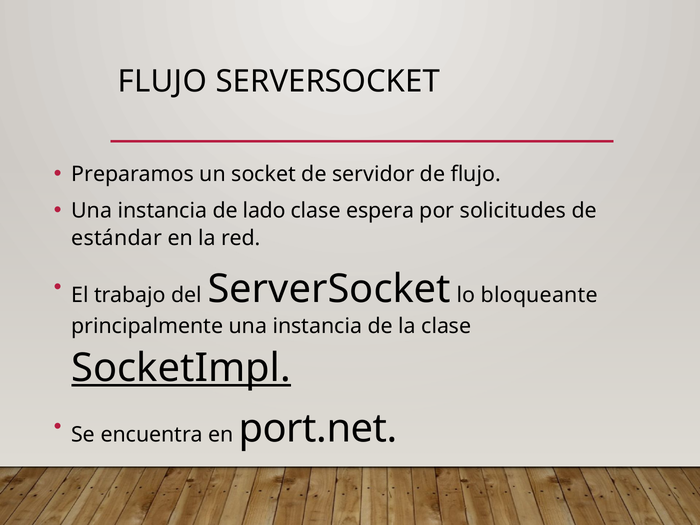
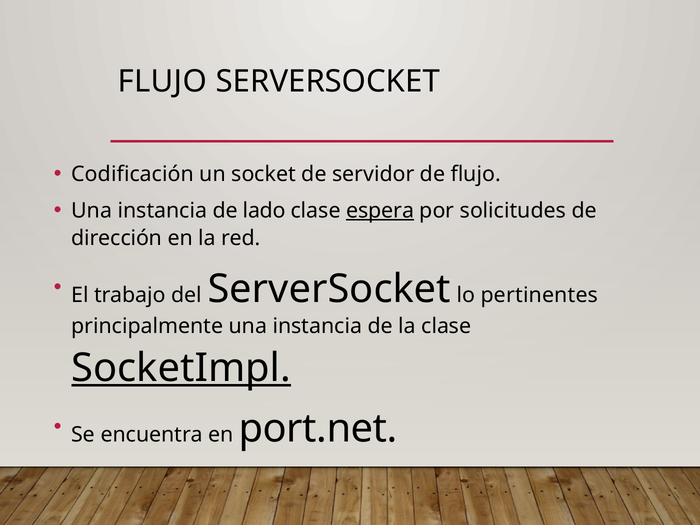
Preparamos: Preparamos -> Codificación
espera underline: none -> present
estándar: estándar -> dirección
bloqueante: bloqueante -> pertinentes
